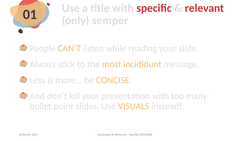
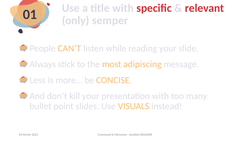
incididunt: incididunt -> adipiscing
